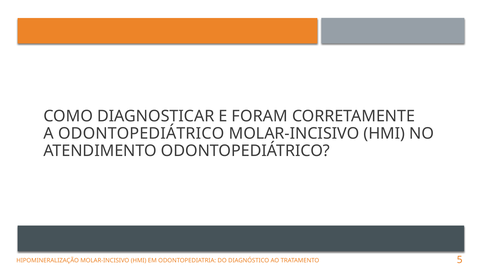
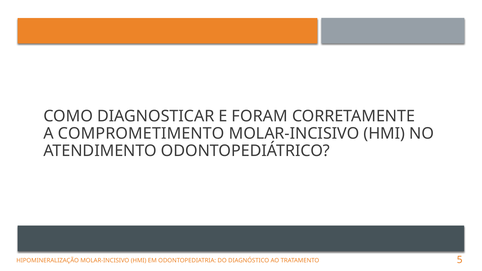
A ODONTOPEDIÁTRICO: ODONTOPEDIÁTRICO -> COMPROMETIMENTO
